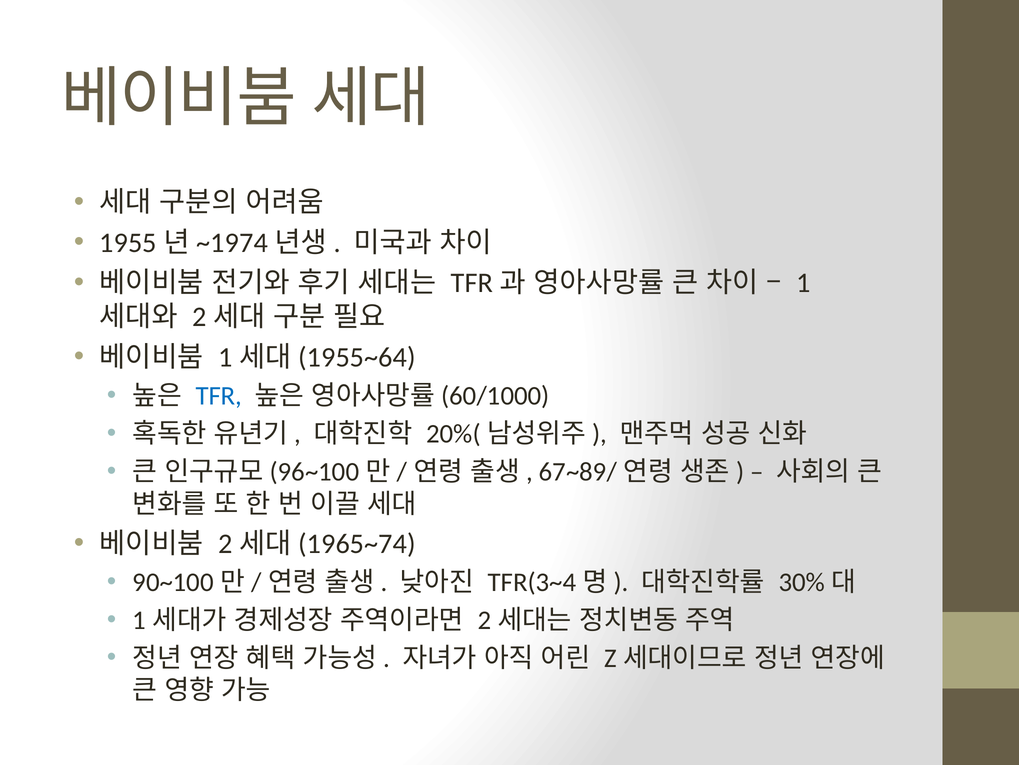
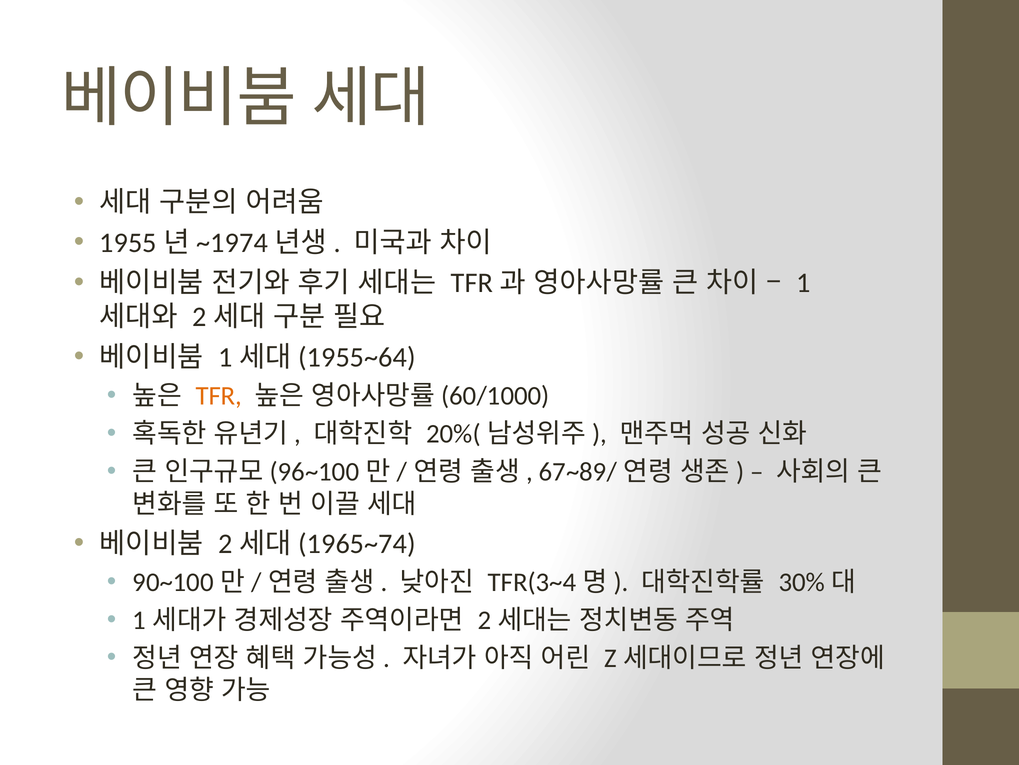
TFR colour: blue -> orange
